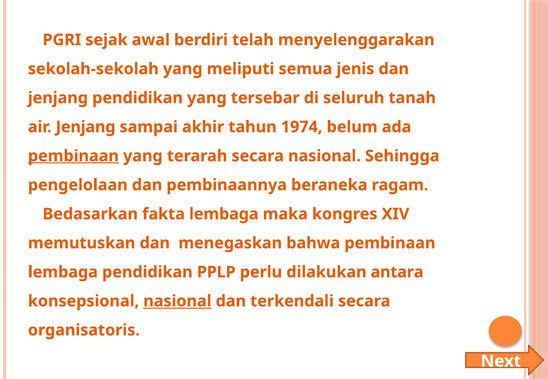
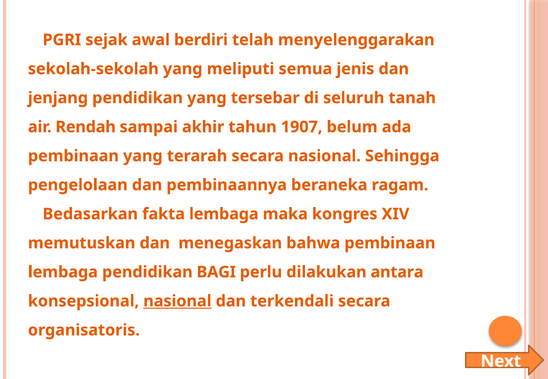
air Jenjang: Jenjang -> Rendah
1974: 1974 -> 1907
pembinaan at (73, 156) underline: present -> none
PPLP: PPLP -> BAGI
